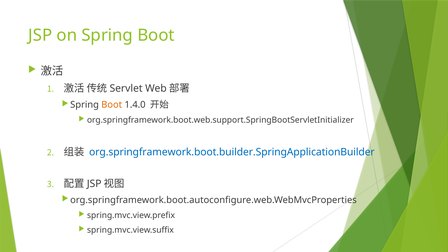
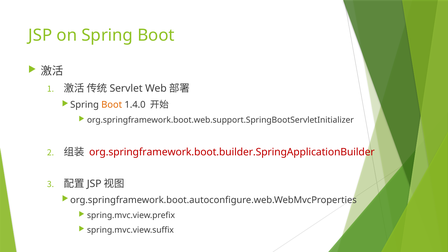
org.springframework.boot.builder.SpringApplicationBuilder colour: blue -> red
